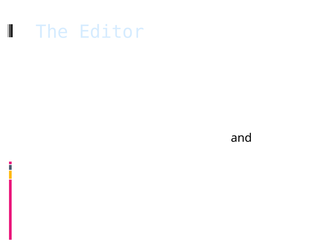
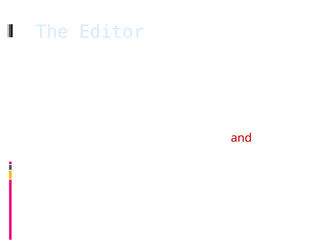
and at (241, 138) colour: black -> red
